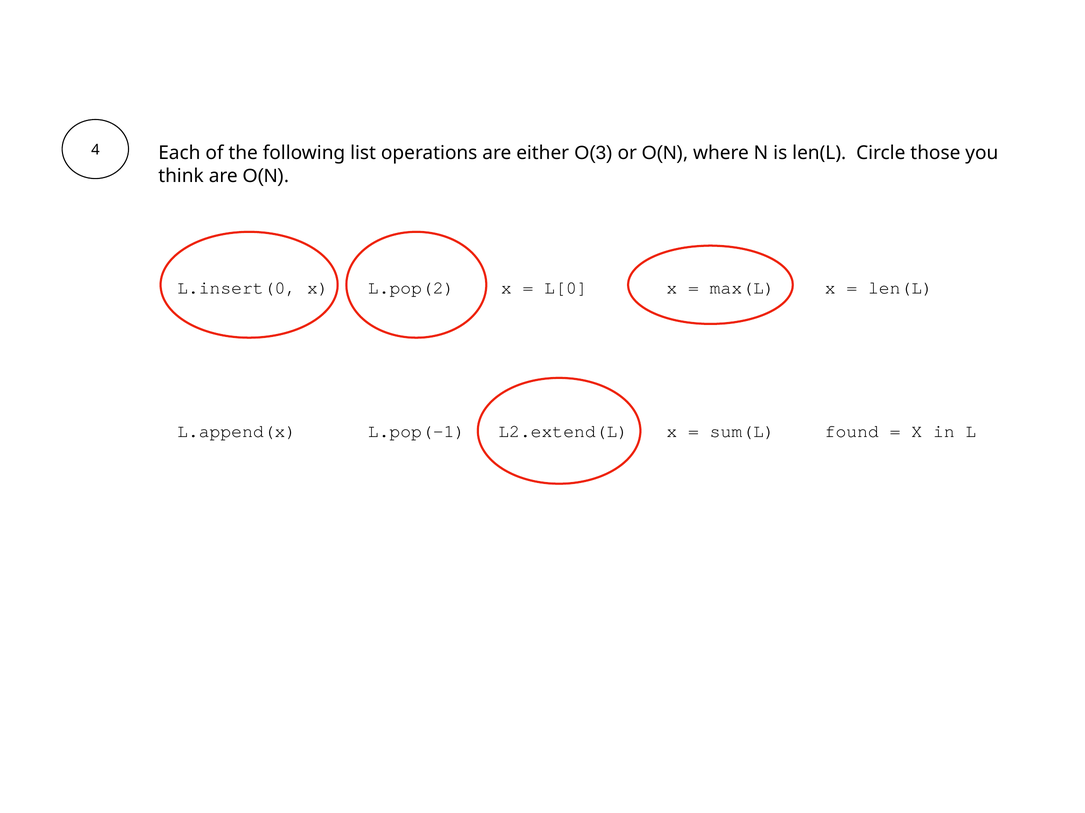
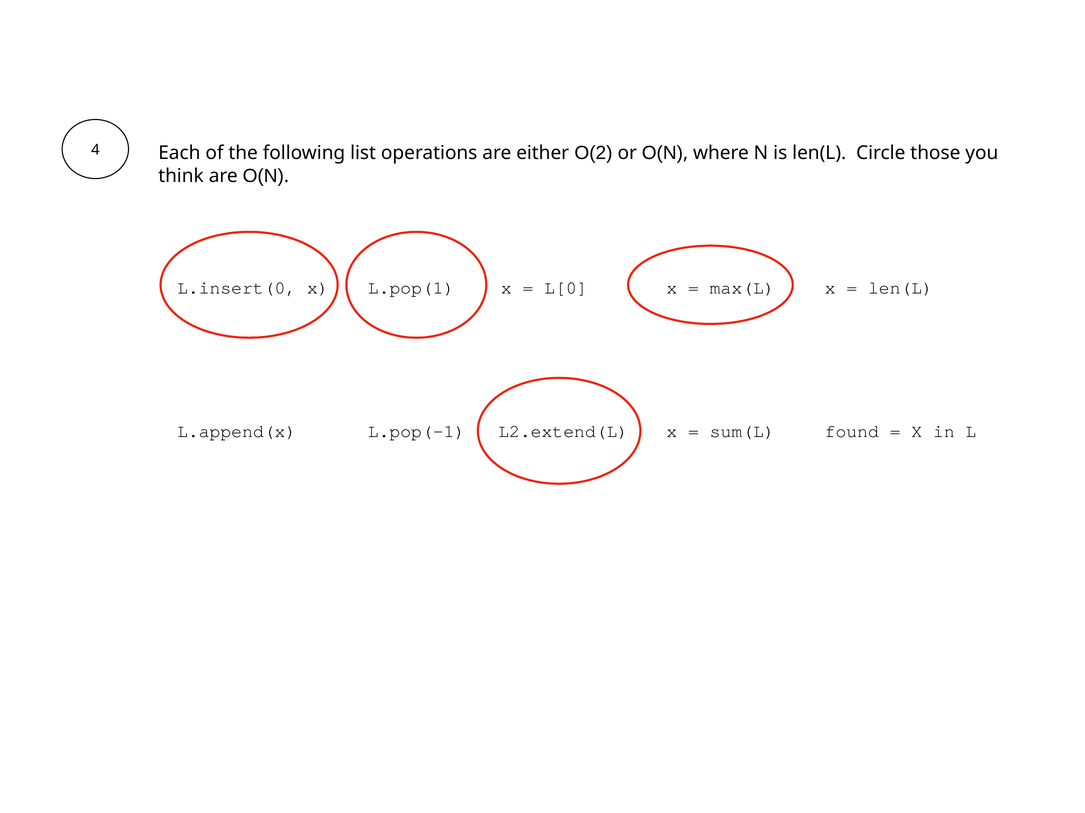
O(3: O(3 -> O(2
L.pop(2: L.pop(2 -> L.pop(1
